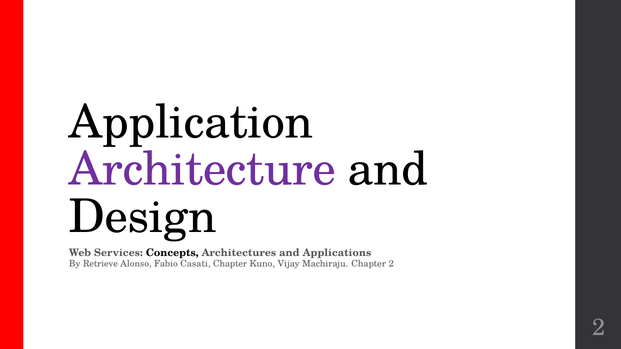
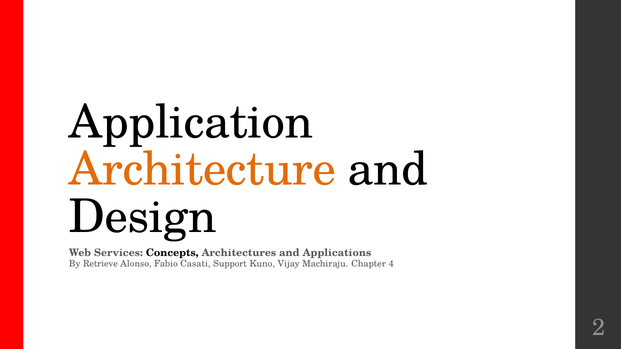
Architecture colour: purple -> orange
Casati Chapter: Chapter -> Support
Chapter 2: 2 -> 4
